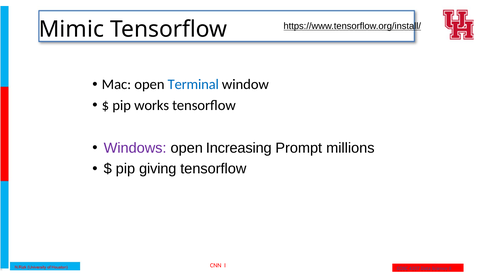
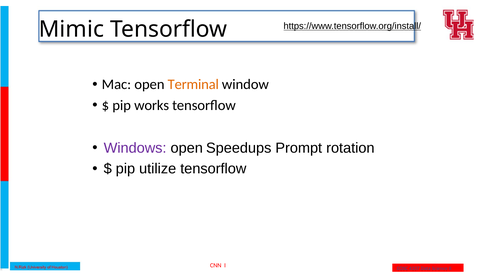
Terminal colour: blue -> orange
Increasing: Increasing -> Speedups
millions: millions -> rotation
giving: giving -> utilize
